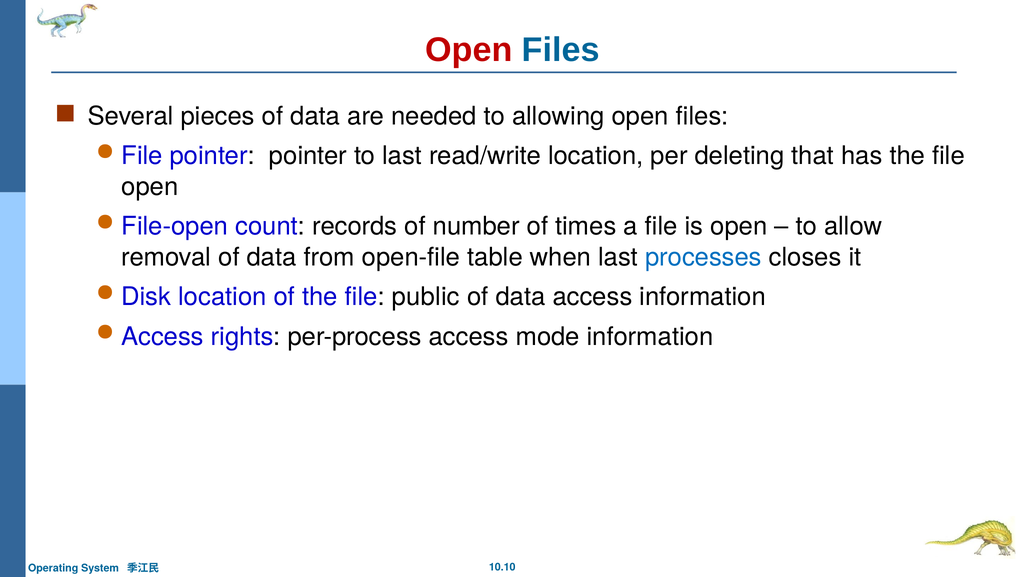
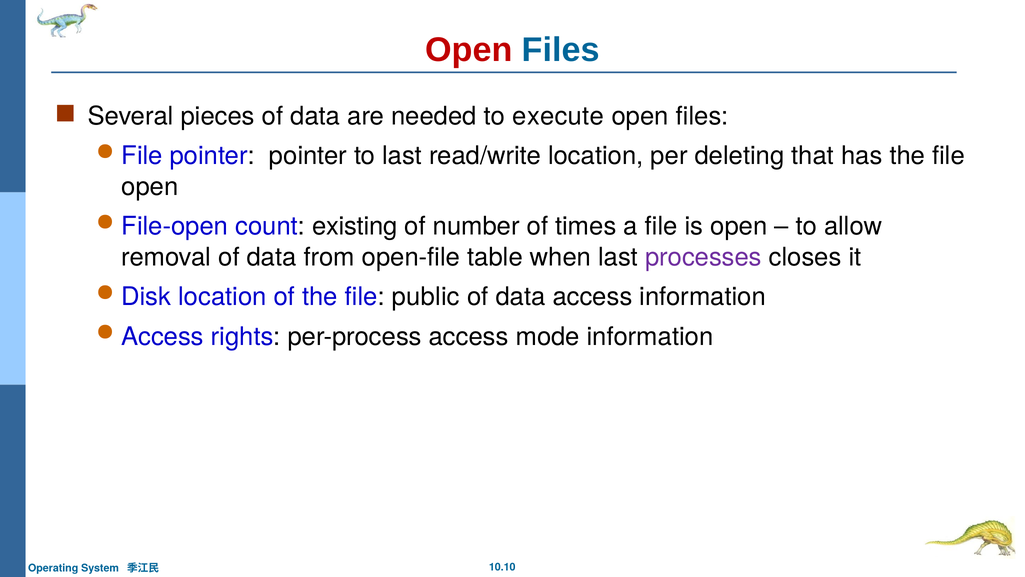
allowing: allowing -> execute
records: records -> existing
processes colour: blue -> purple
